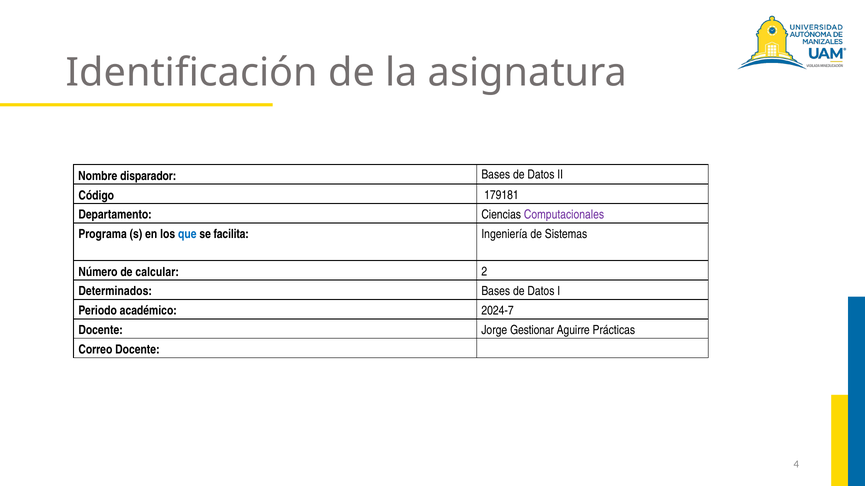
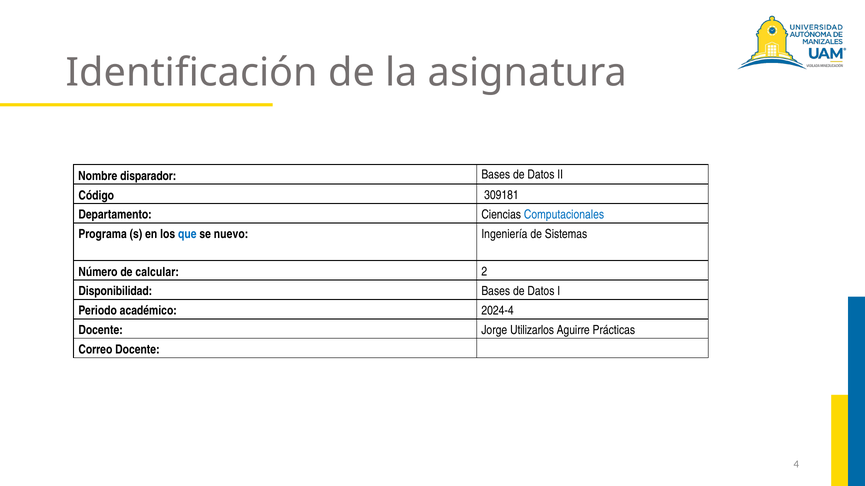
179181: 179181 -> 309181
Computacionales colour: purple -> blue
facilita: facilita -> nuevo
Determinados: Determinados -> Disponibilidad
2024-7: 2024-7 -> 2024-4
Gestionar: Gestionar -> Utilizarlos
